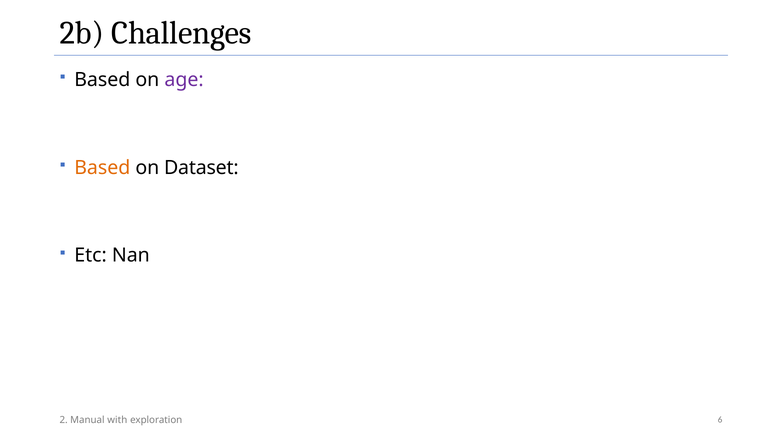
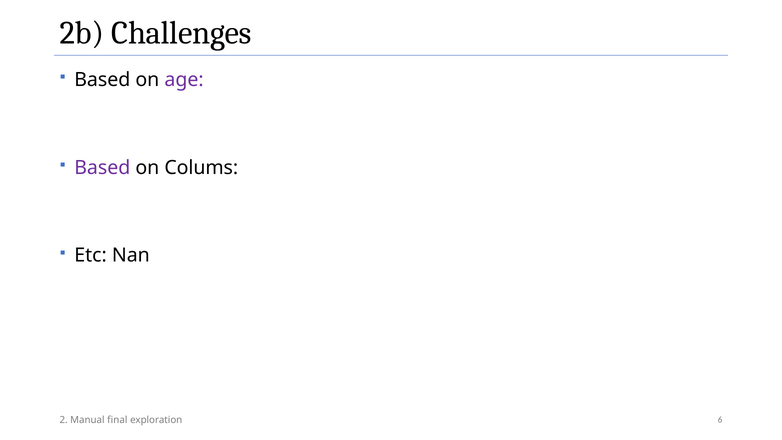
Based at (102, 168) colour: orange -> purple
Dataset: Dataset -> Colums
with: with -> final
